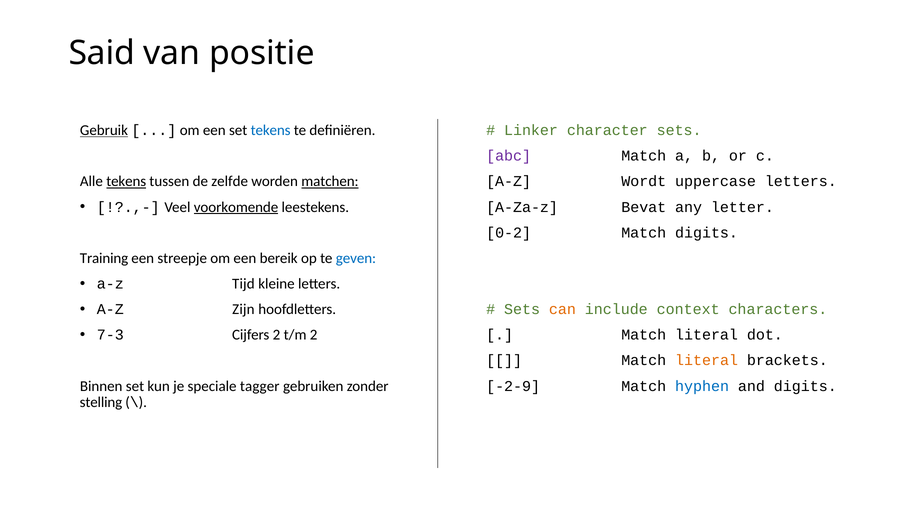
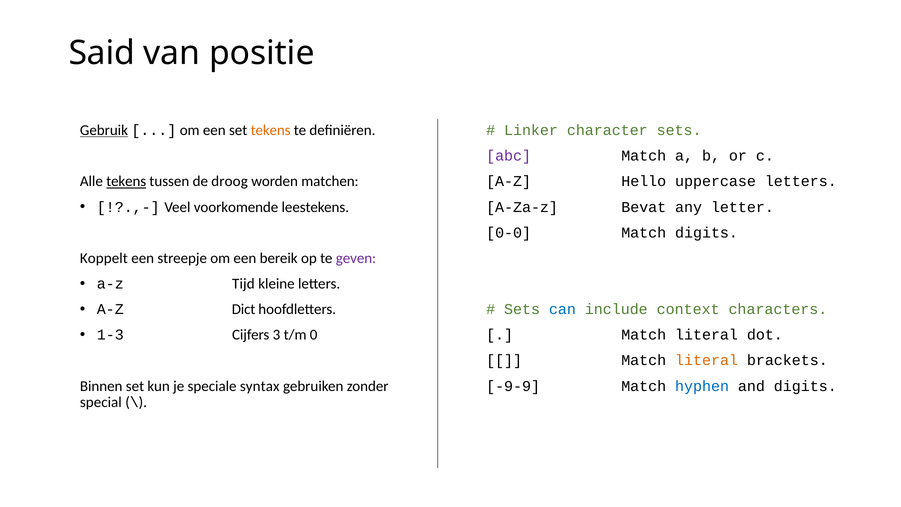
tekens at (271, 130) colour: blue -> orange
zelfde: zelfde -> droog
matchen underline: present -> none
Wordt: Wordt -> Hello
voorkomende underline: present -> none
0-2: 0-2 -> 0-0
Training: Training -> Koppelt
geven colour: blue -> purple
Zijn: Zijn -> Dict
can colour: orange -> blue
7-3: 7-3 -> 1-3
Cijfers 2: 2 -> 3
t/m 2: 2 -> 0
tagger: tagger -> syntax
-2-9: -2-9 -> -9-9
stelling: stelling -> special
